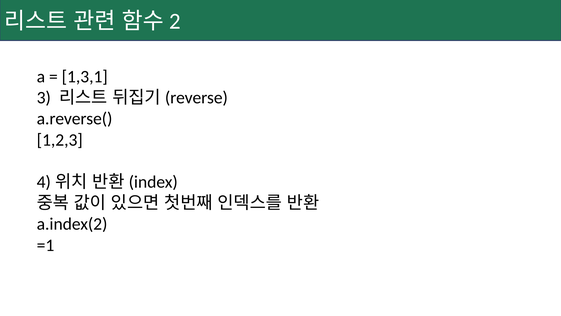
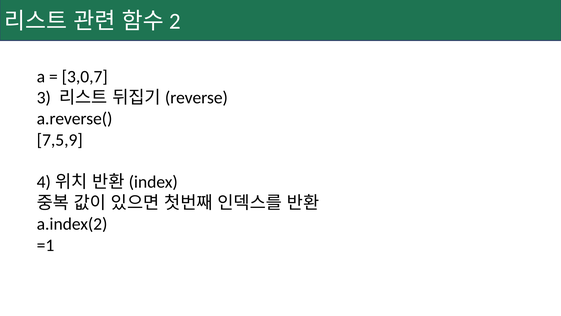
1,3,1: 1,3,1 -> 3,0,7
1,2,3: 1,2,3 -> 7,5,9
